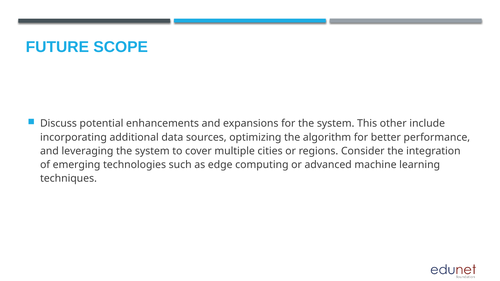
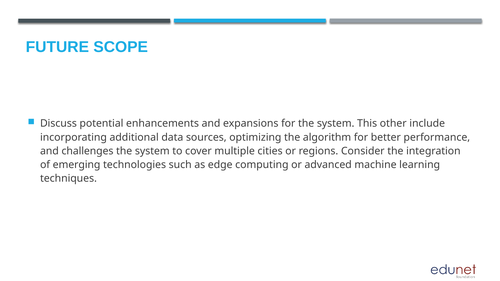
leveraging: leveraging -> challenges
